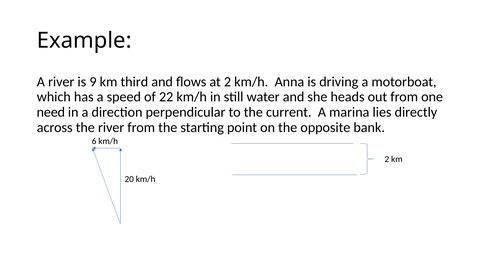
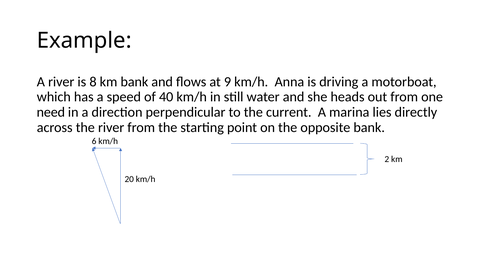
9: 9 -> 8
km third: third -> bank
at 2: 2 -> 9
22: 22 -> 40
